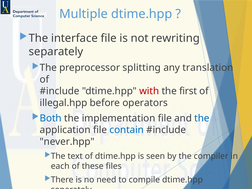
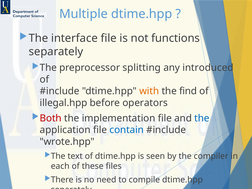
rewriting: rewriting -> functions
translation: translation -> introduced
with colour: red -> orange
first: first -> find
Both colour: blue -> red
never.hpp: never.hpp -> wrote.hpp
